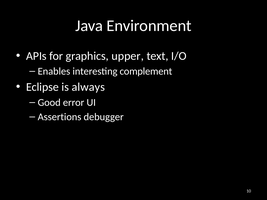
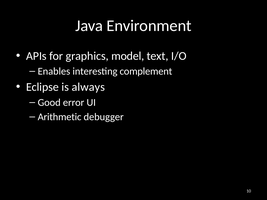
upper: upper -> model
Assertions: Assertions -> Arithmetic
